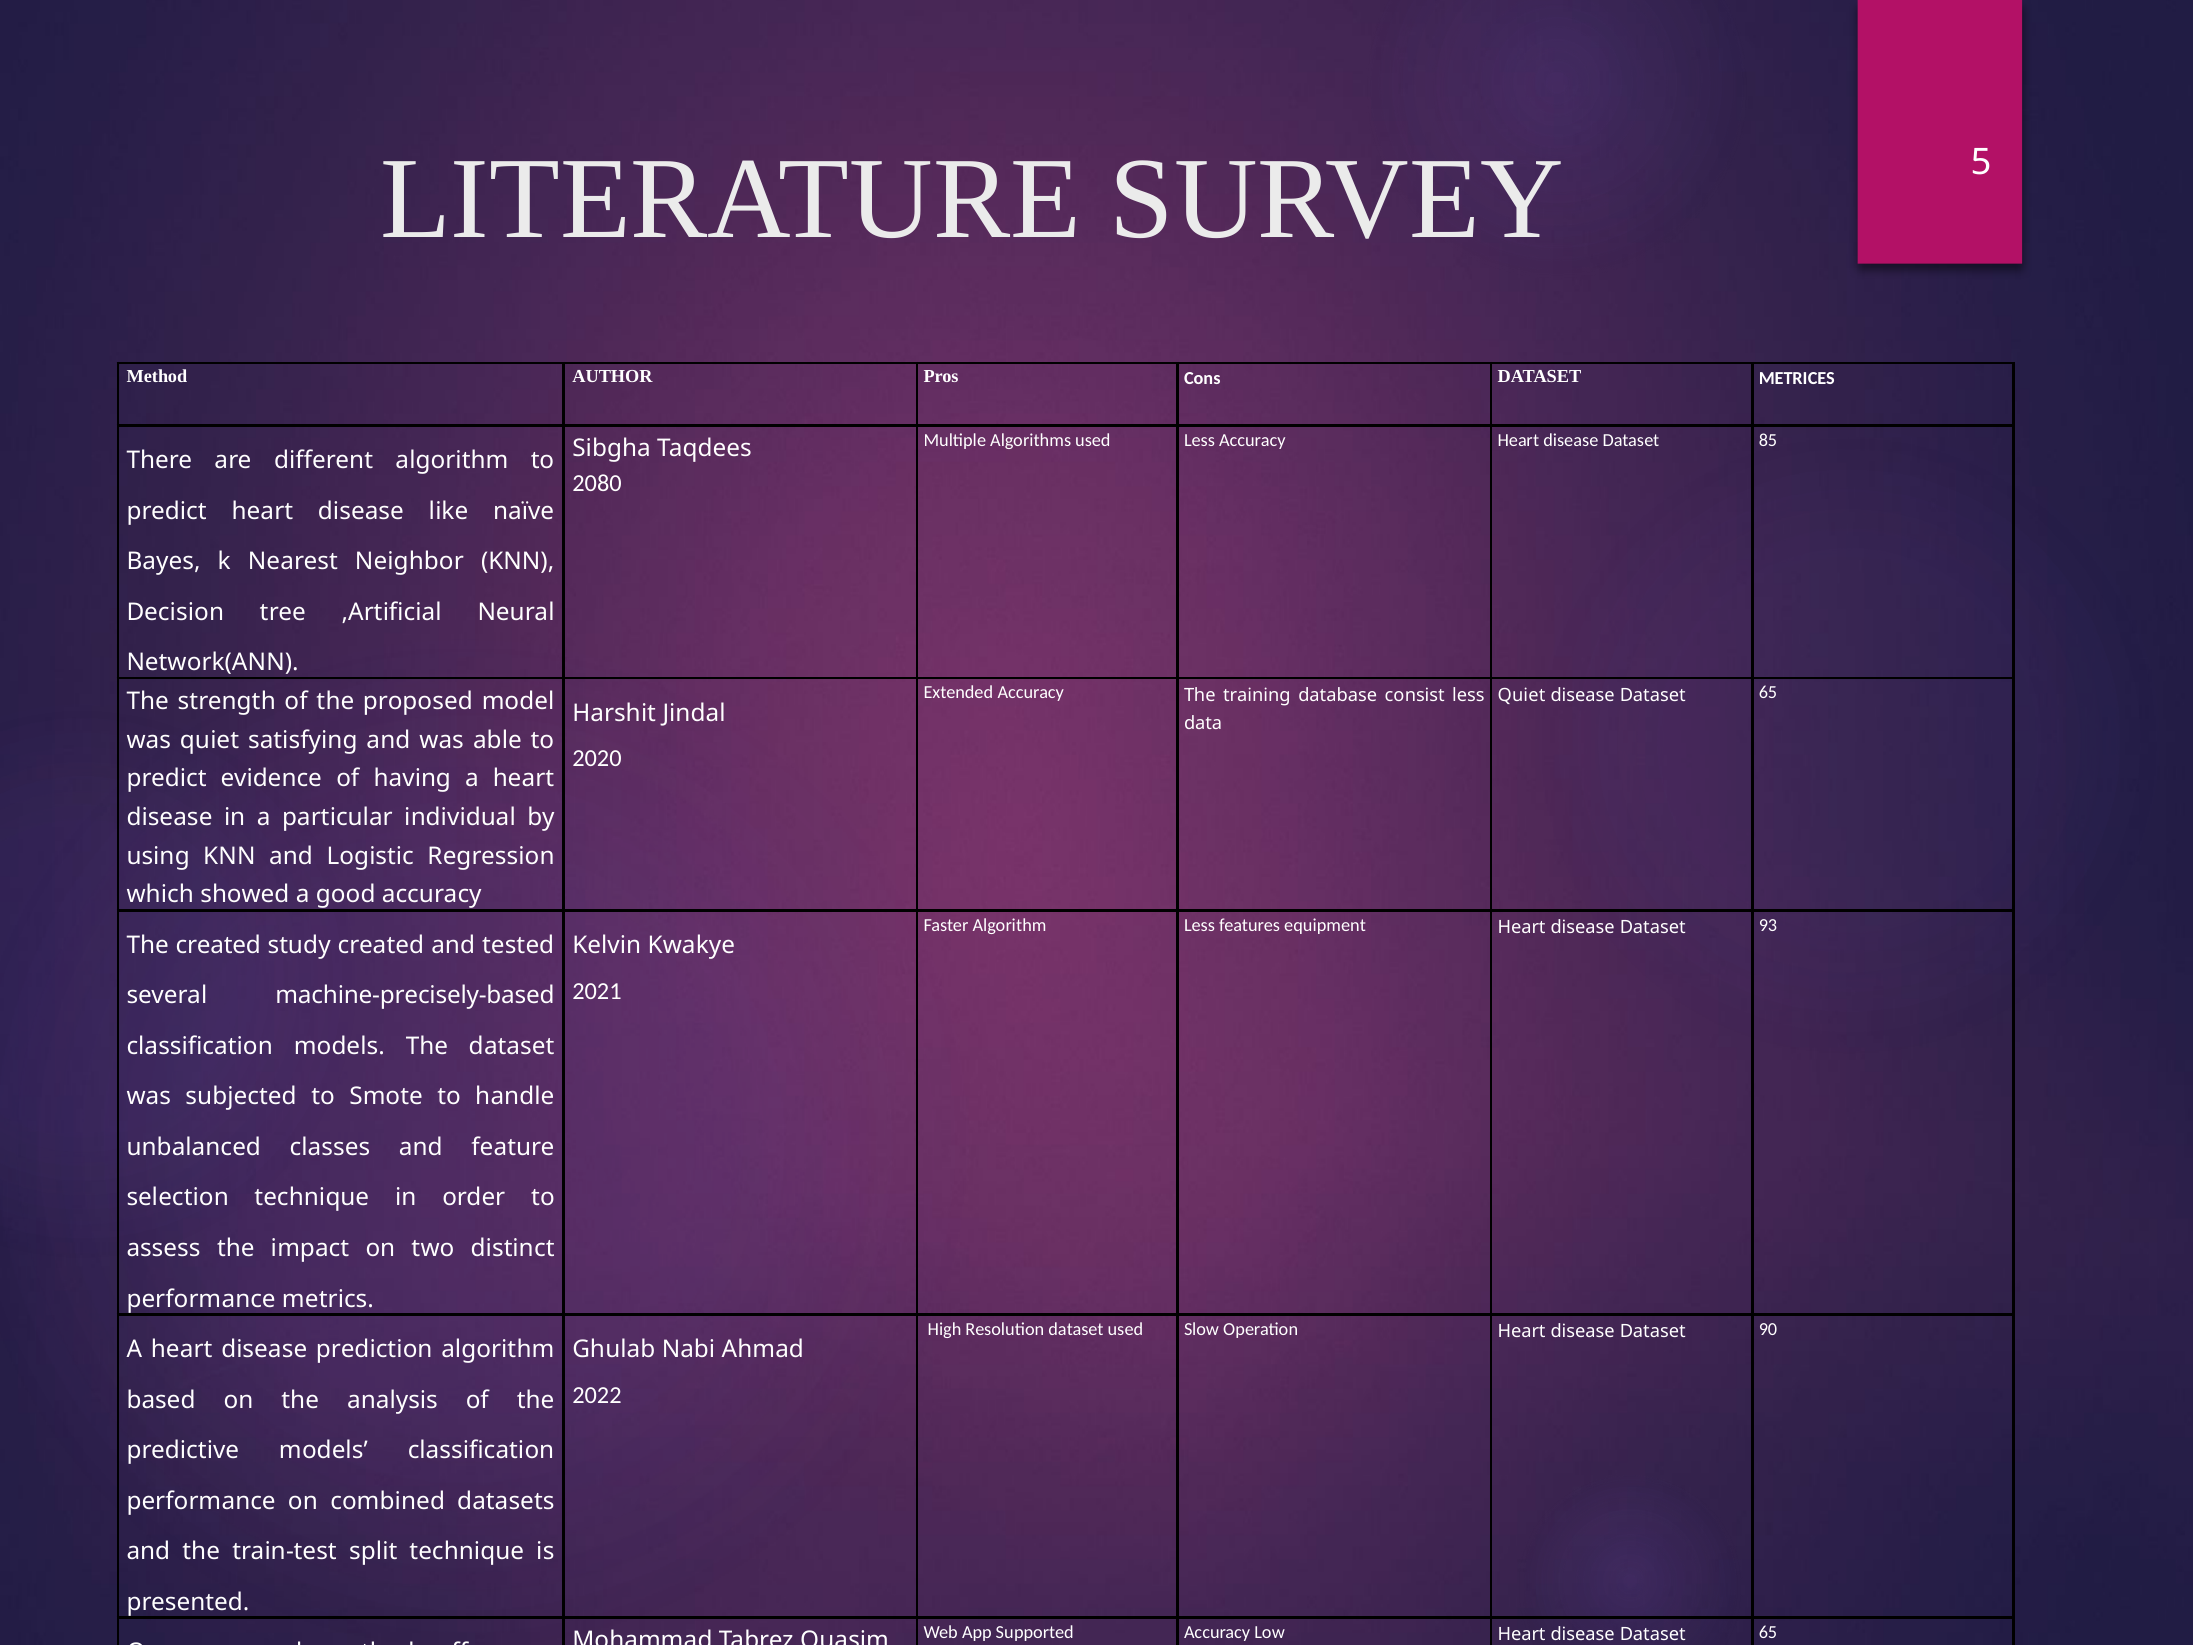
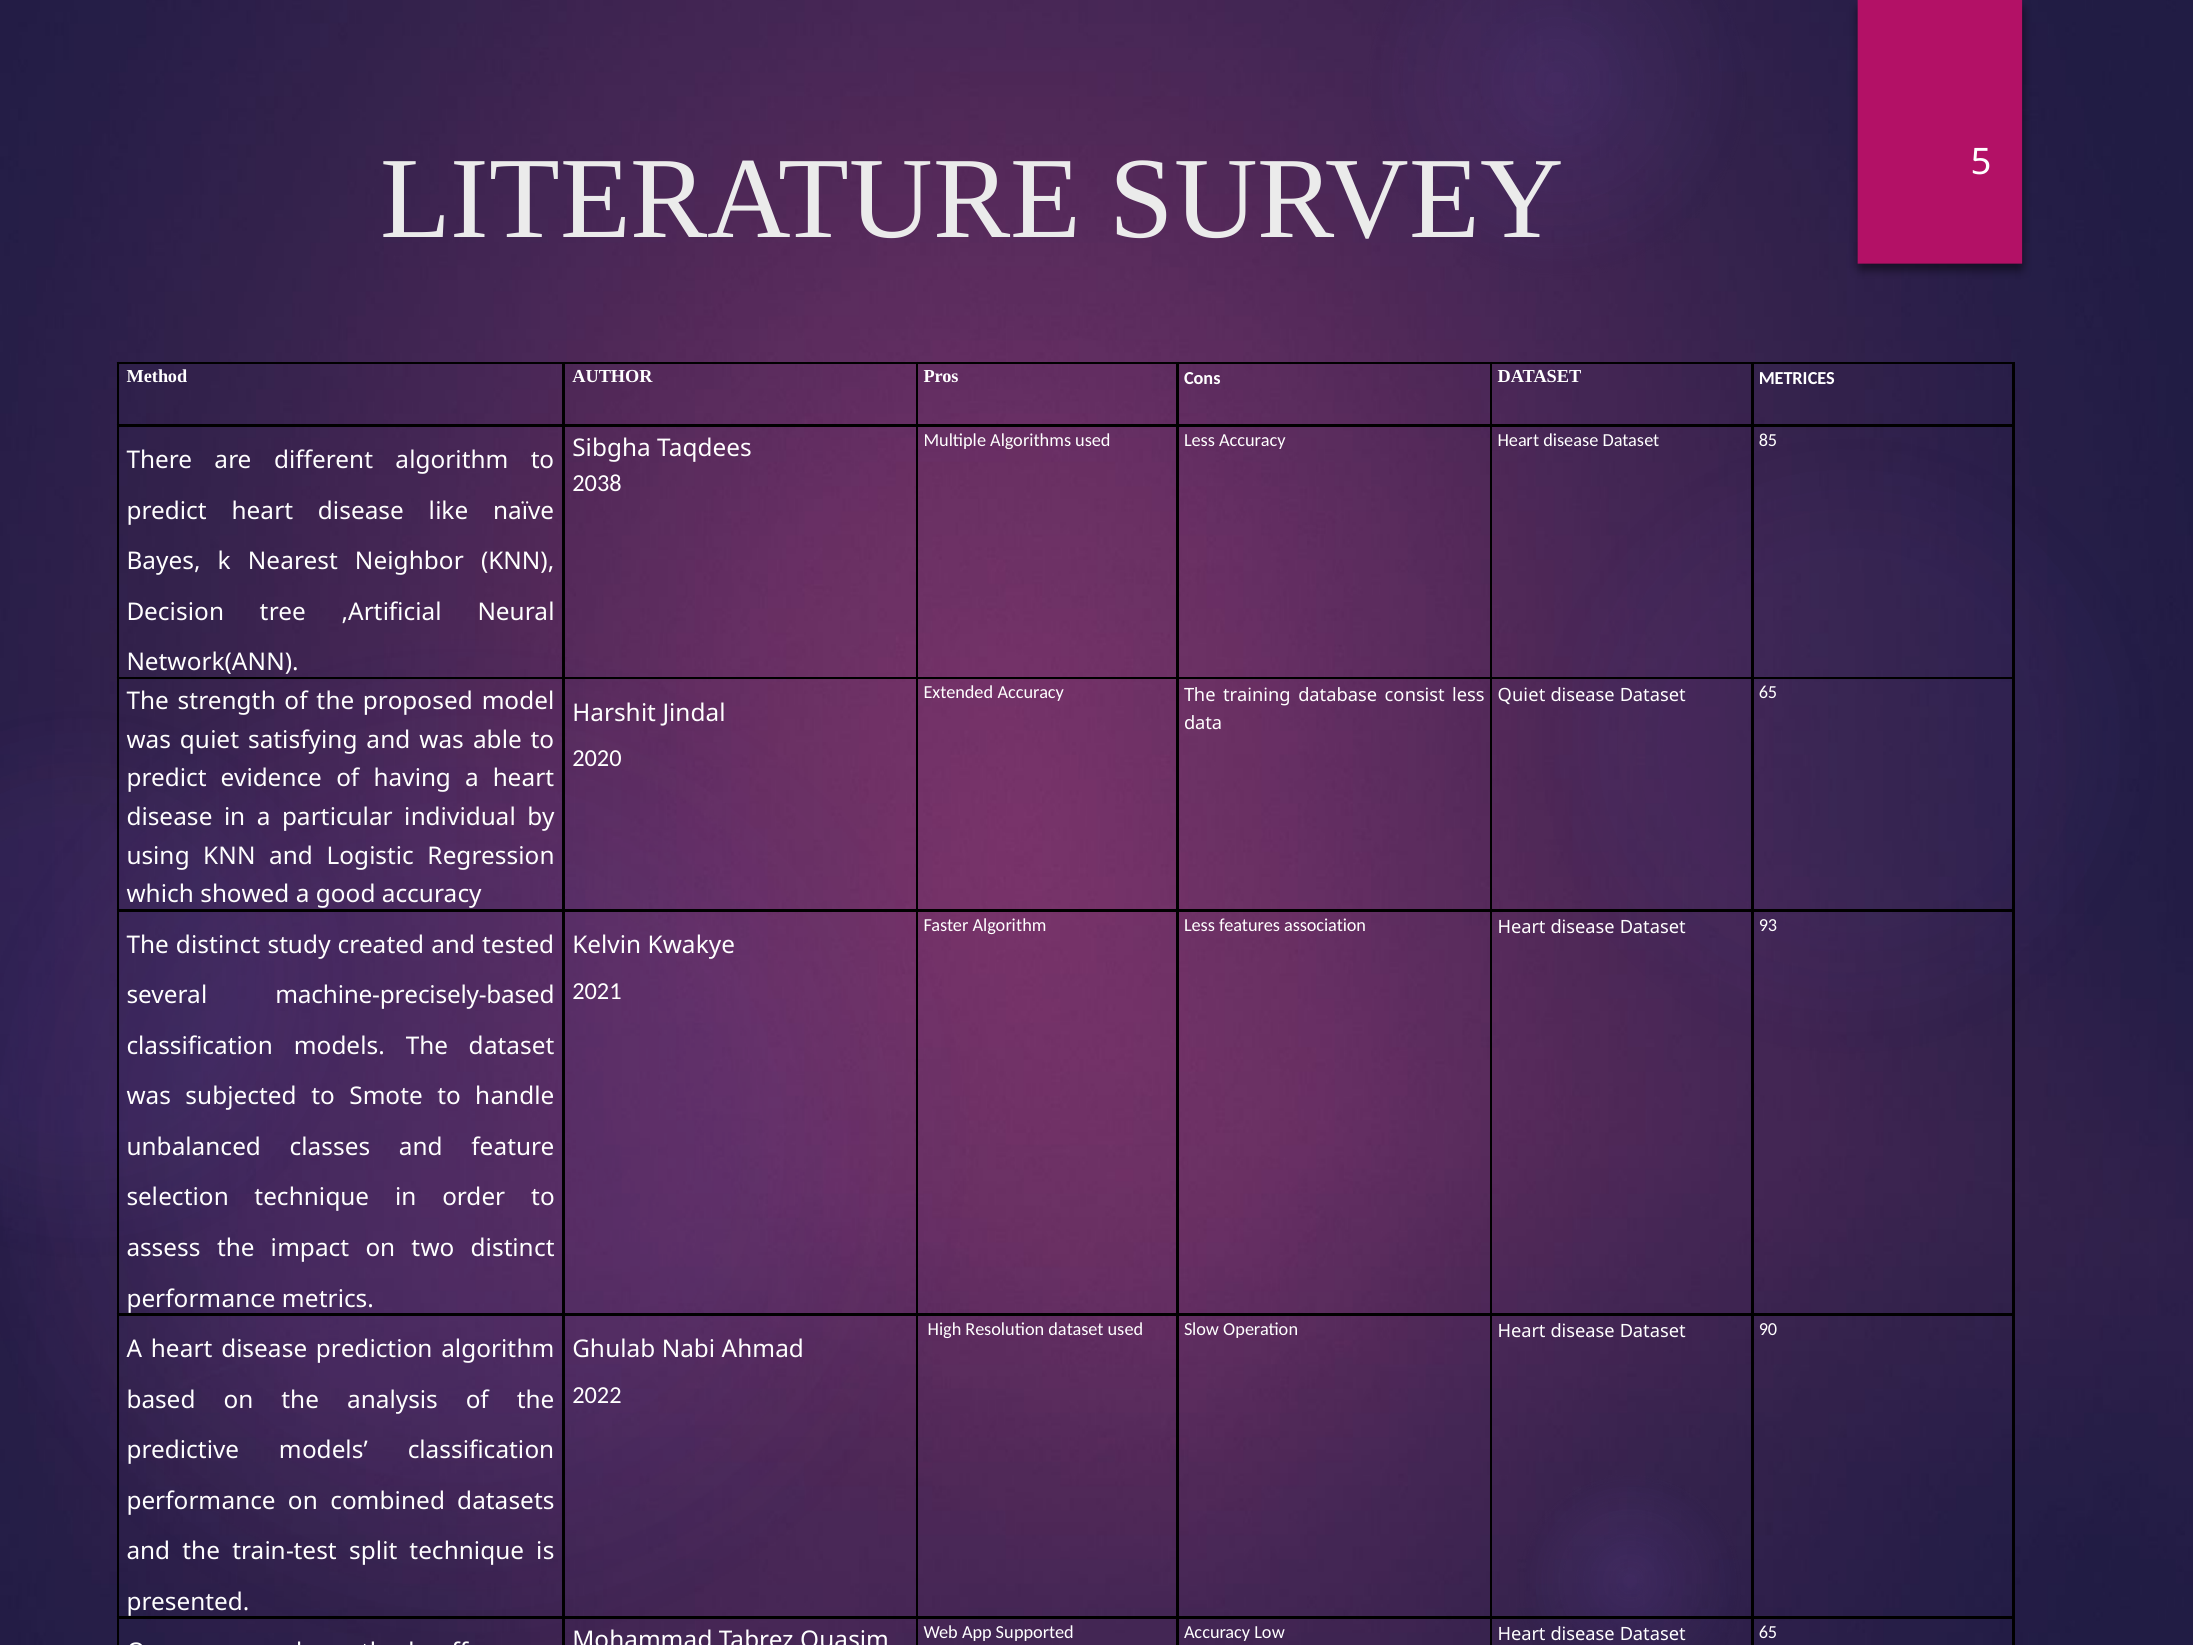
2080: 2080 -> 2038
equipment: equipment -> association
The created: created -> distinct
